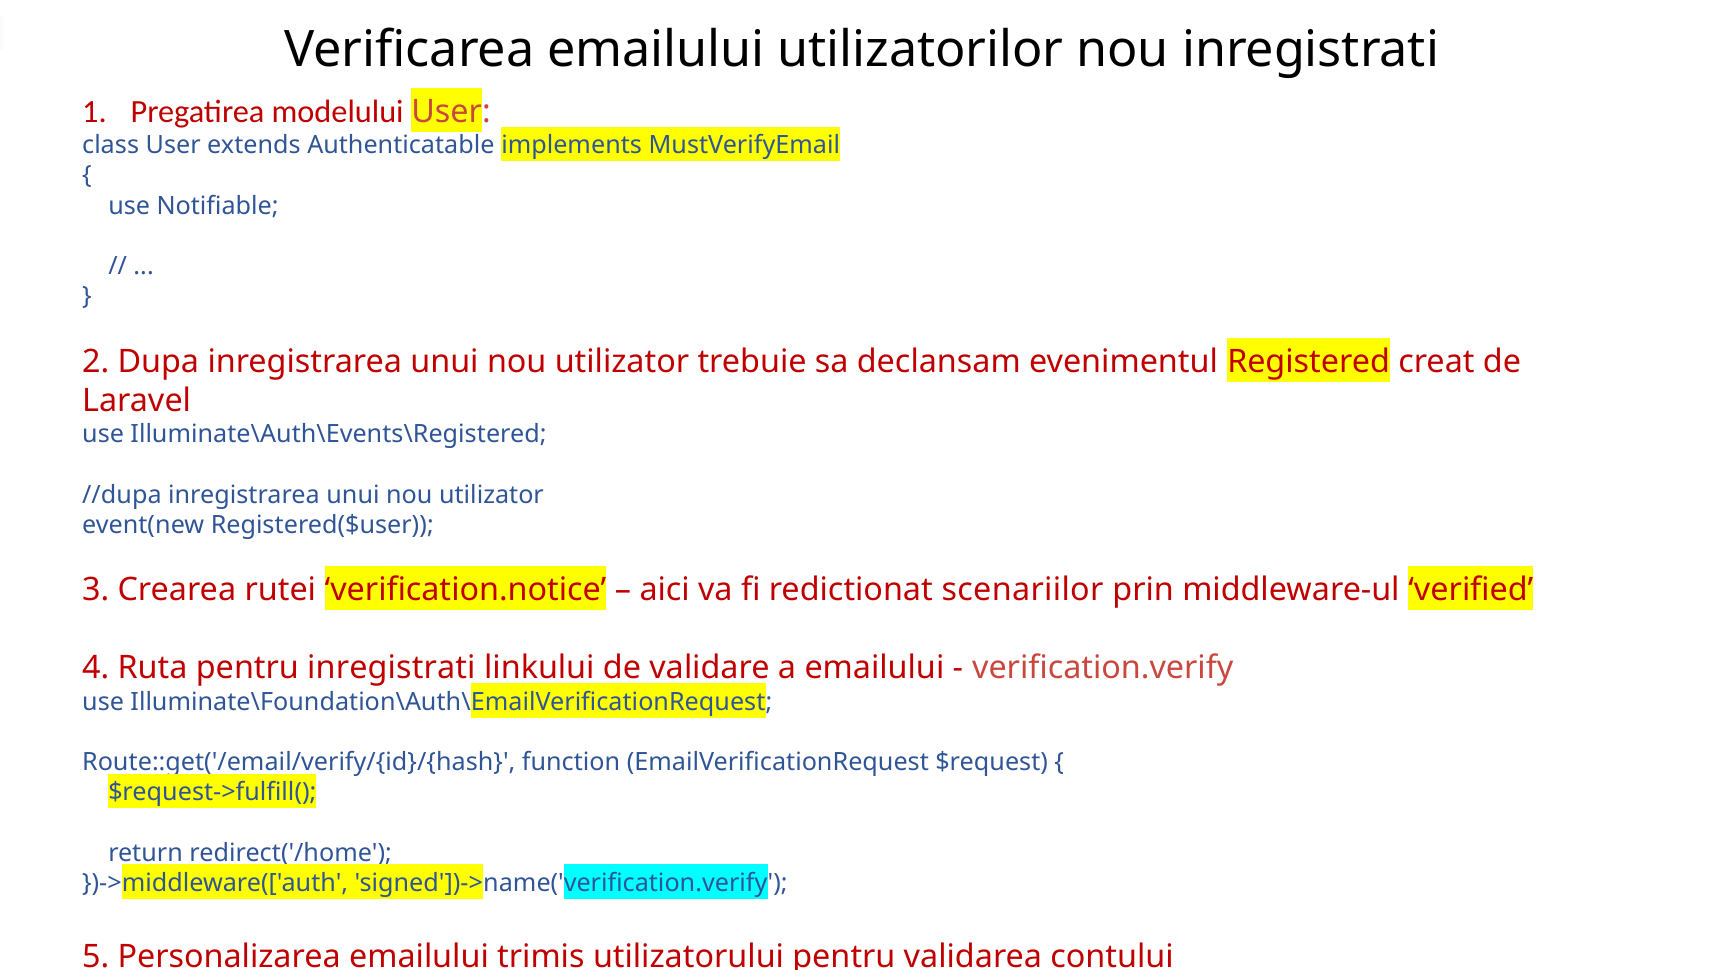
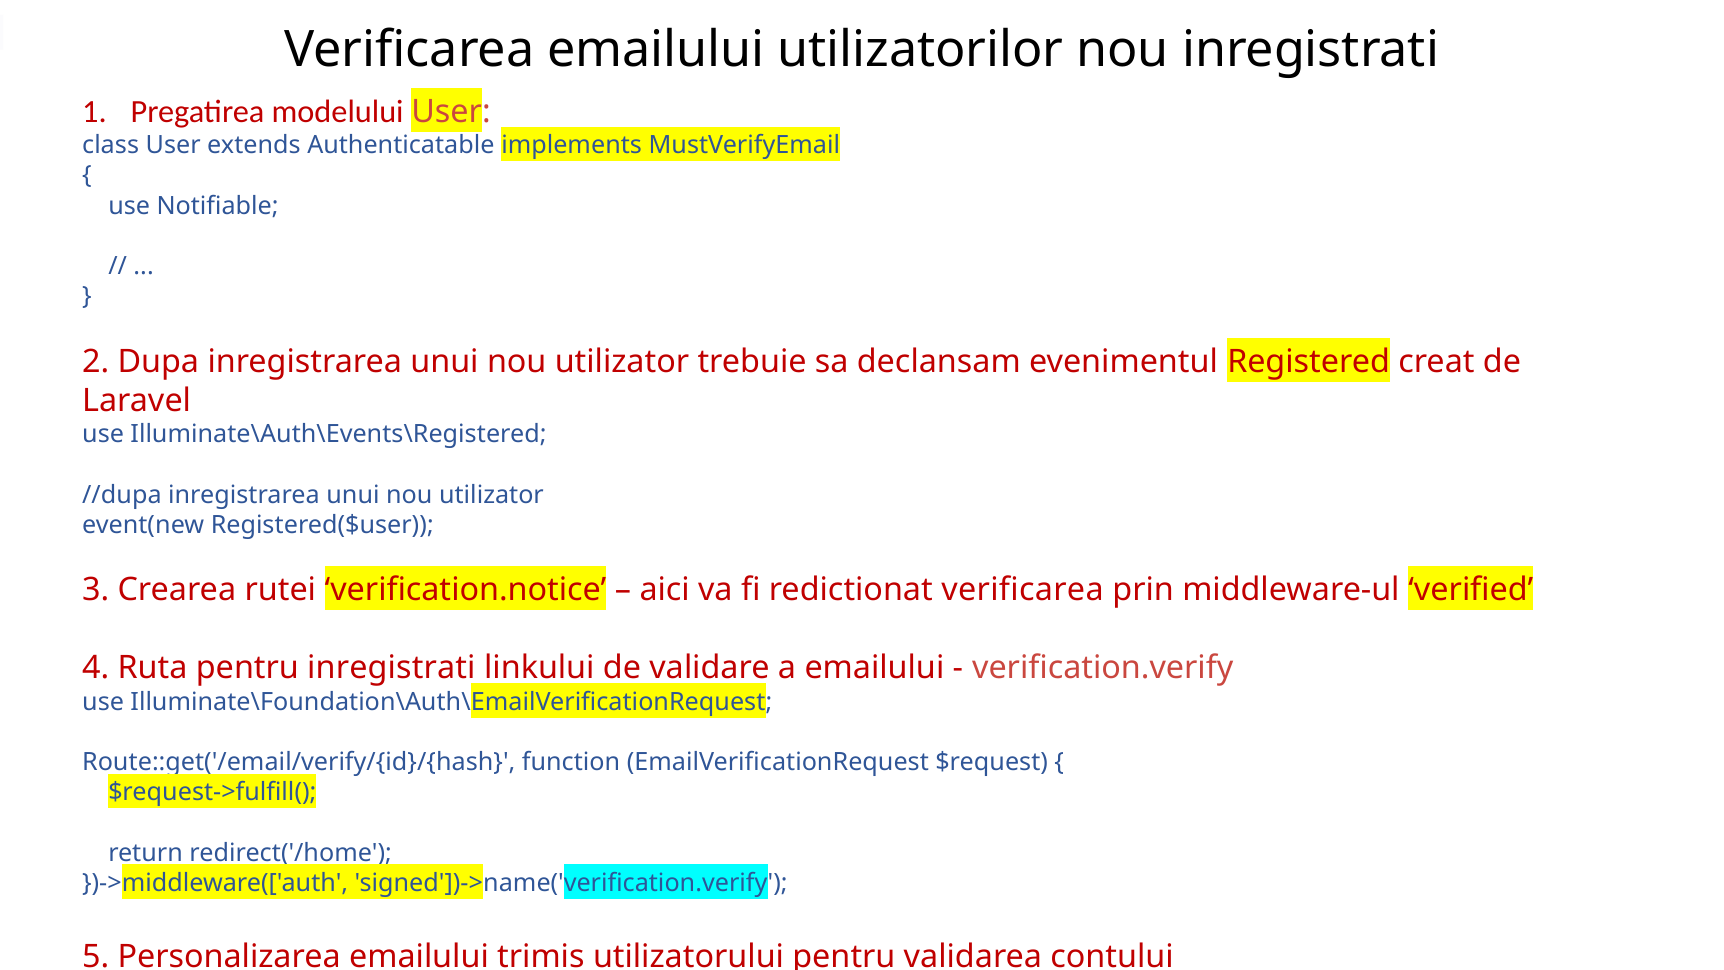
redictionat scenariilor: scenariilor -> verificarea
